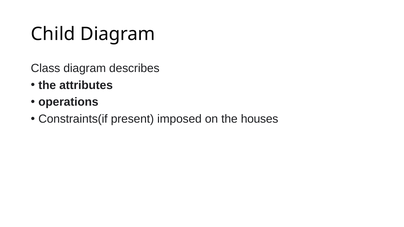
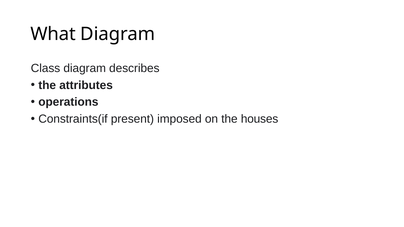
Child: Child -> What
